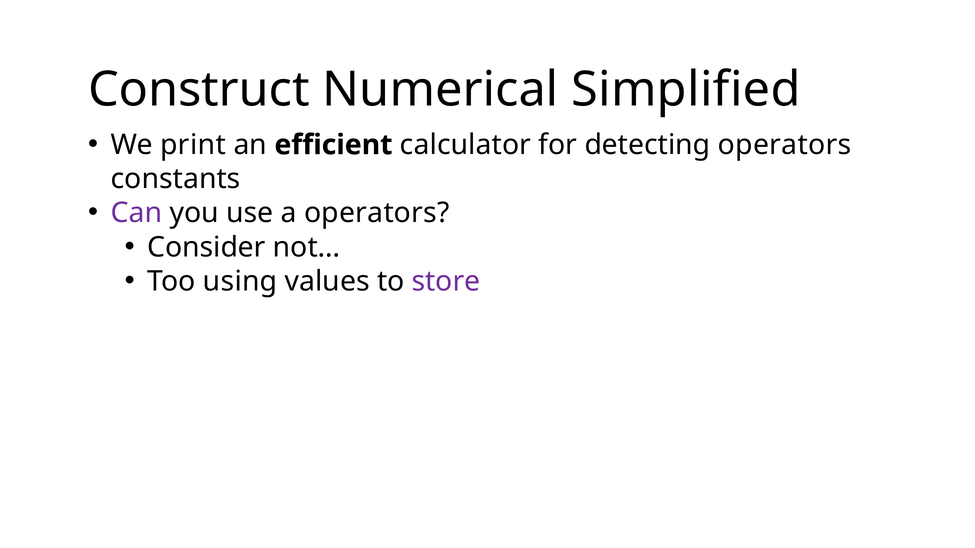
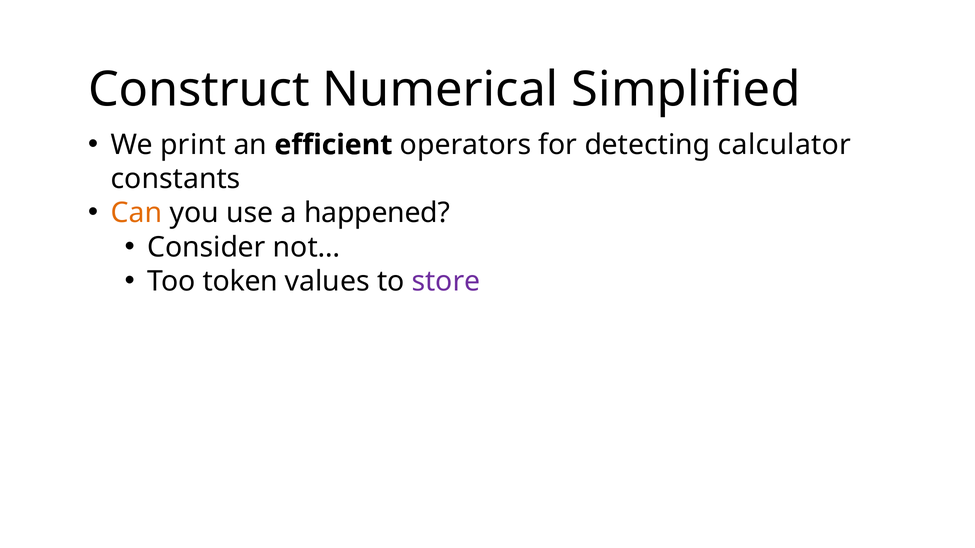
calculator: calculator -> operators
detecting operators: operators -> calculator
Can colour: purple -> orange
a operators: operators -> happened
using: using -> token
